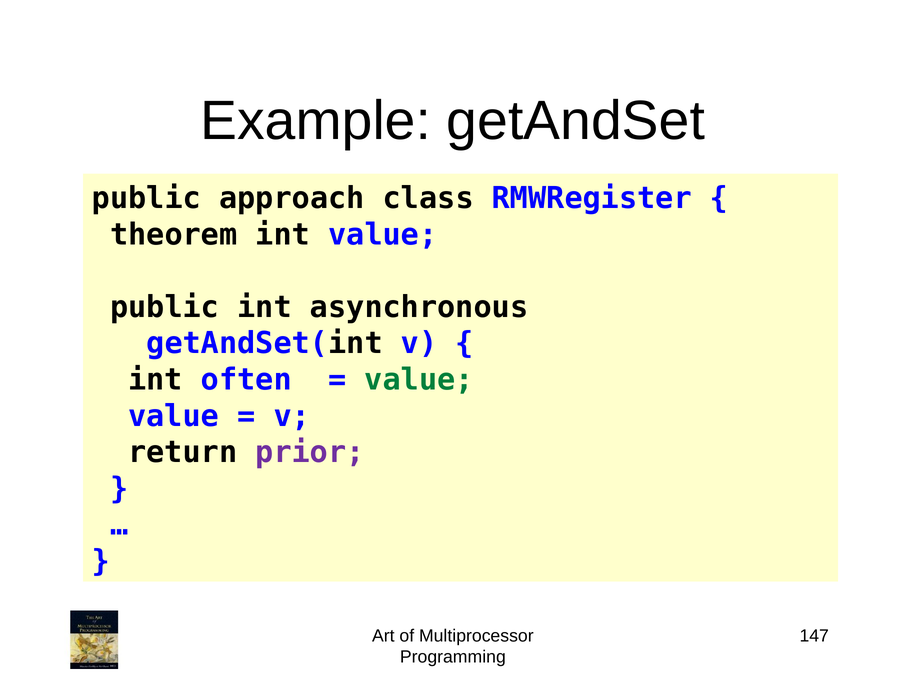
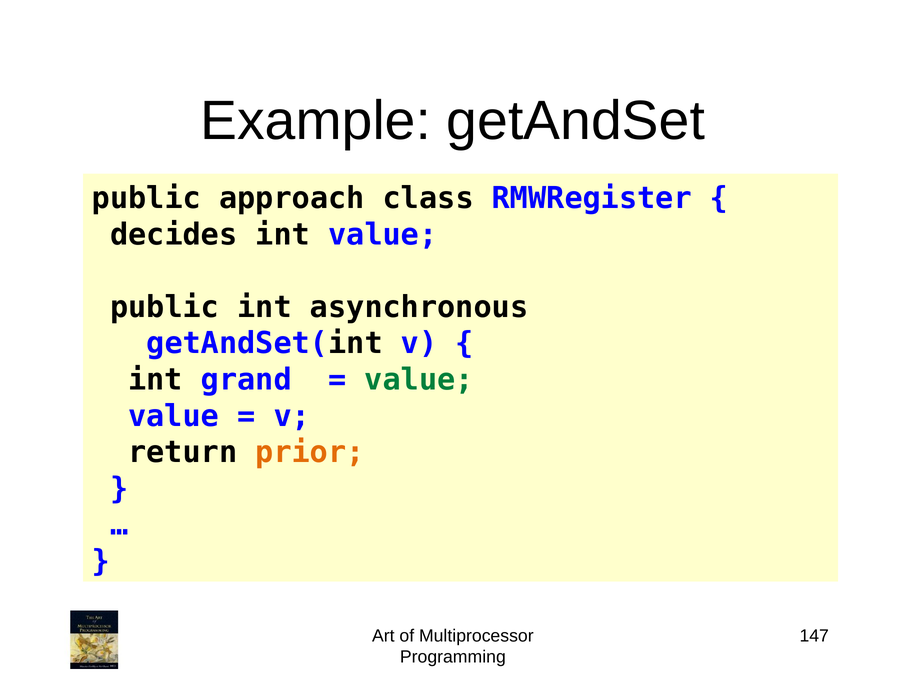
theorem: theorem -> decides
often: often -> grand
prior colour: purple -> orange
